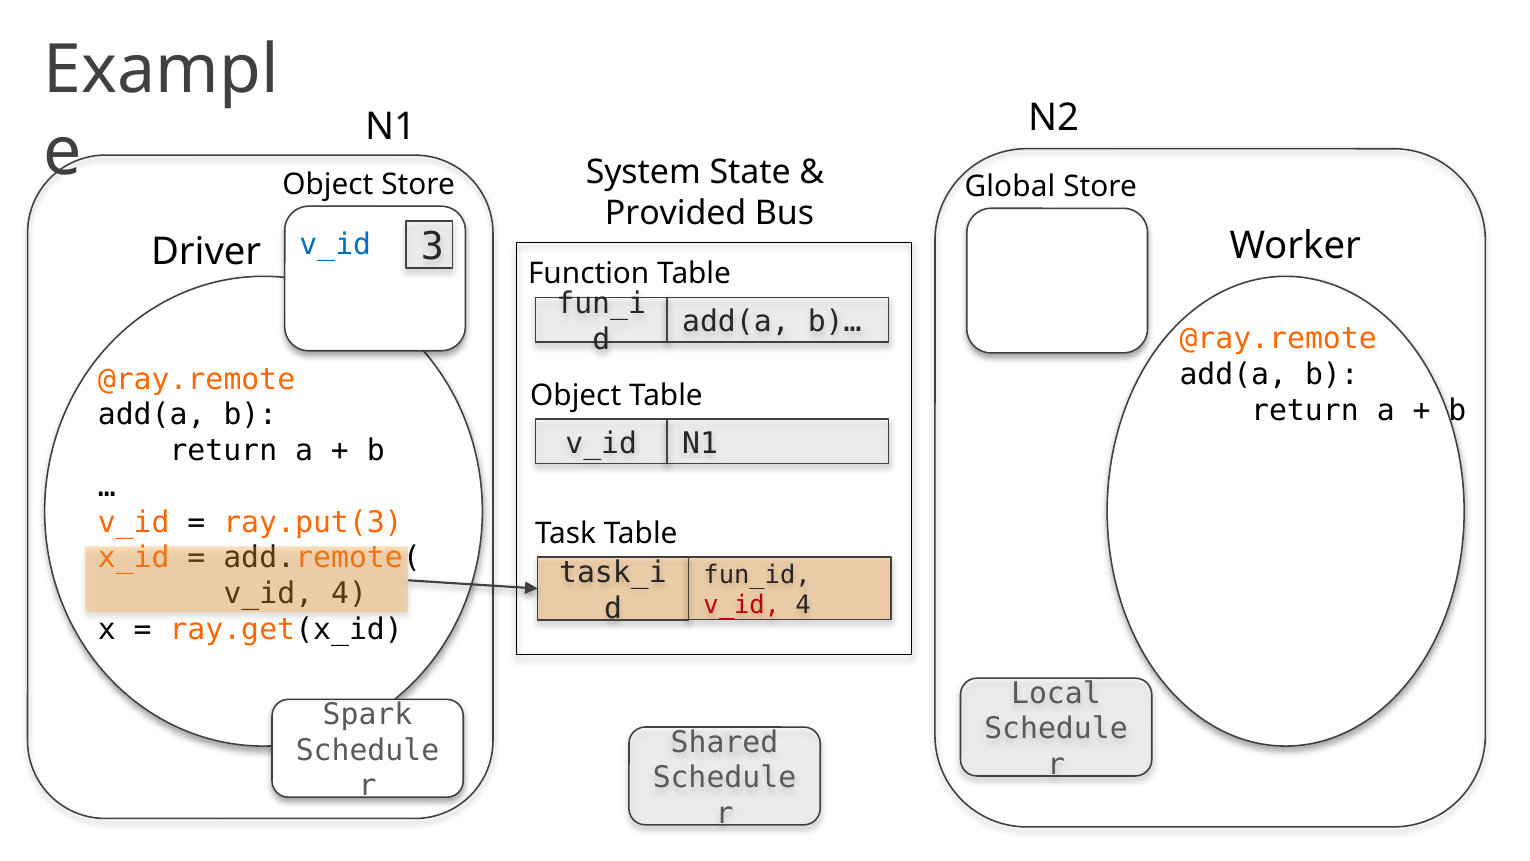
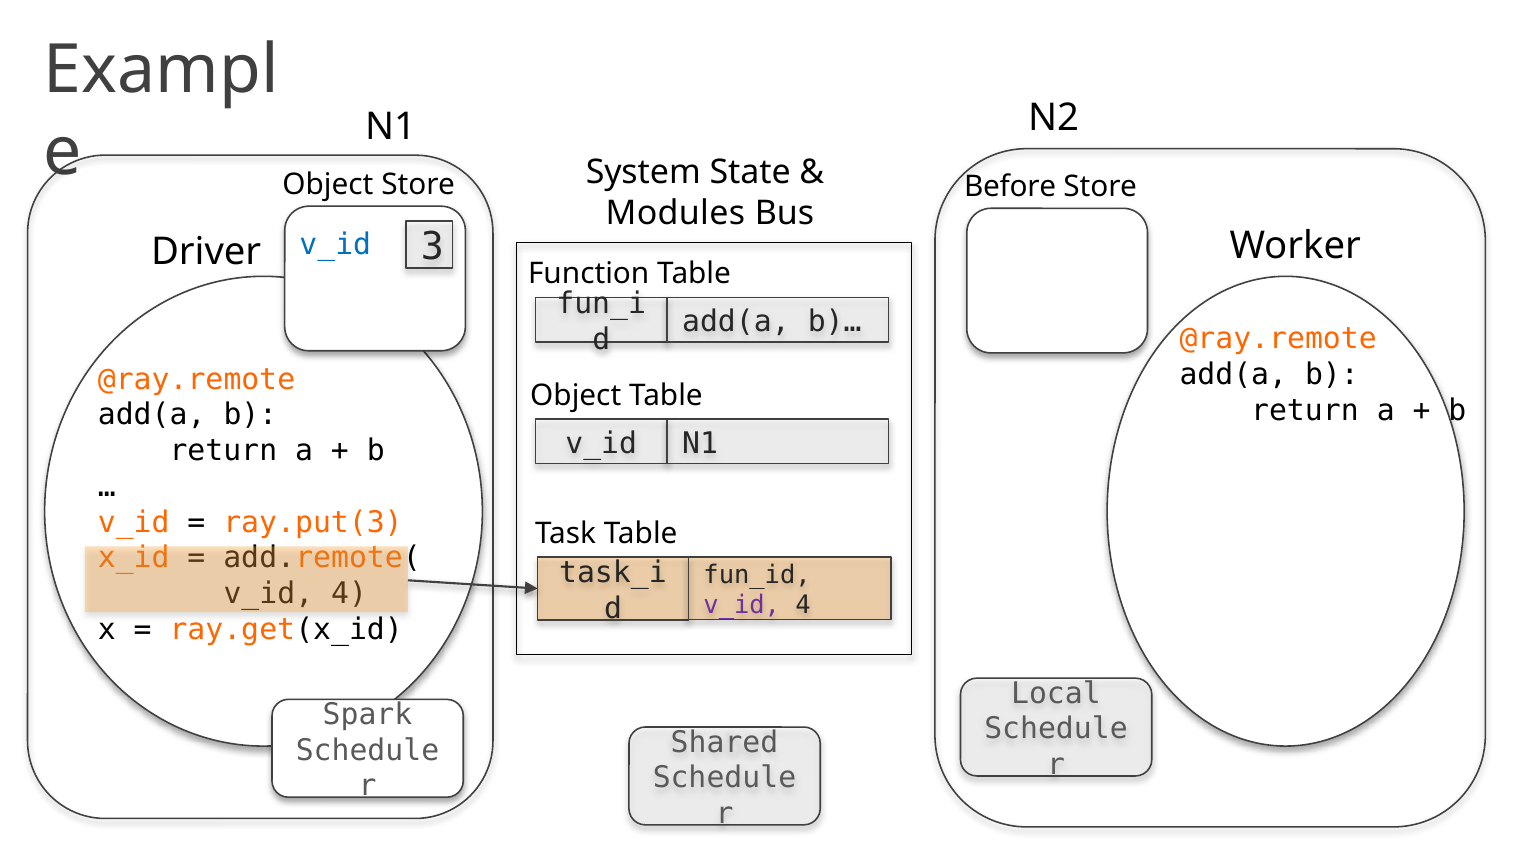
Global: Global -> Before
Provided: Provided -> Modules
v_id at (742, 605) colour: red -> purple
